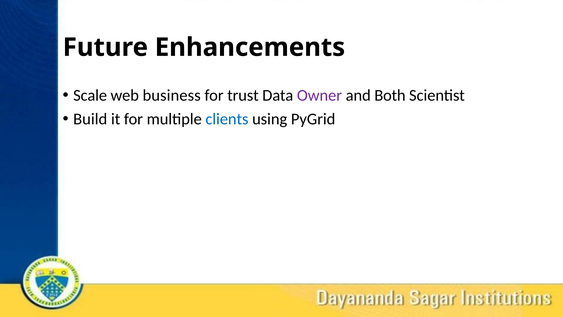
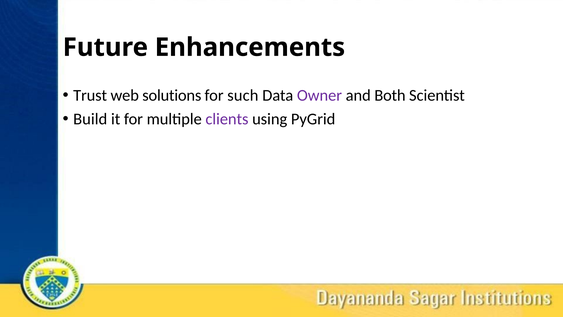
Scale: Scale -> Trust
business: business -> solutions
trust: trust -> such
clients colour: blue -> purple
